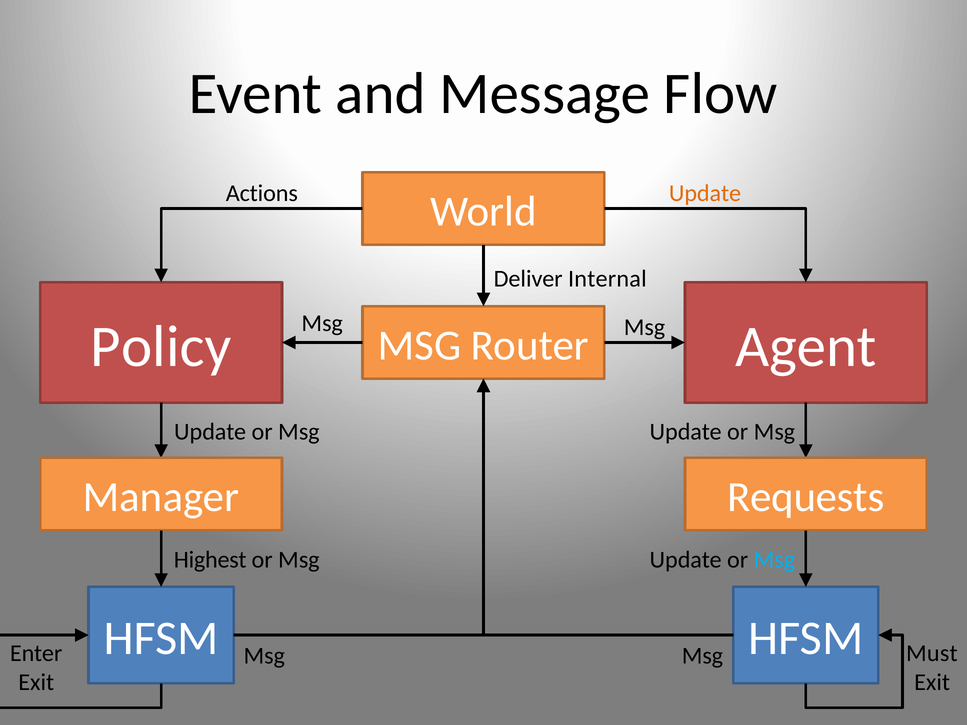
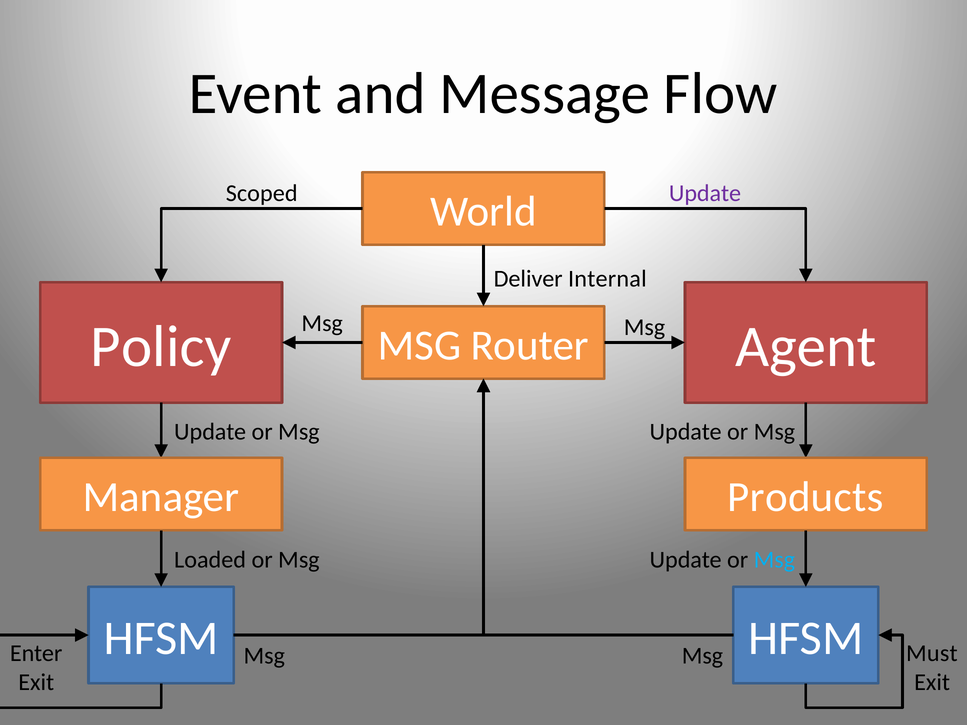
Actions: Actions -> Scoped
Update at (705, 193) colour: orange -> purple
Requests: Requests -> Products
Highest: Highest -> Loaded
